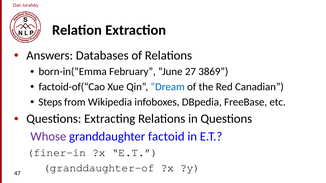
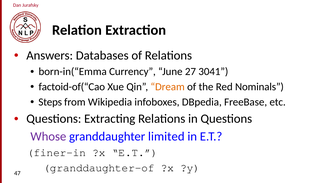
February: February -> Currency
3869: 3869 -> 3041
Dream colour: blue -> orange
Canadian: Canadian -> Nominals
factoid: factoid -> limited
